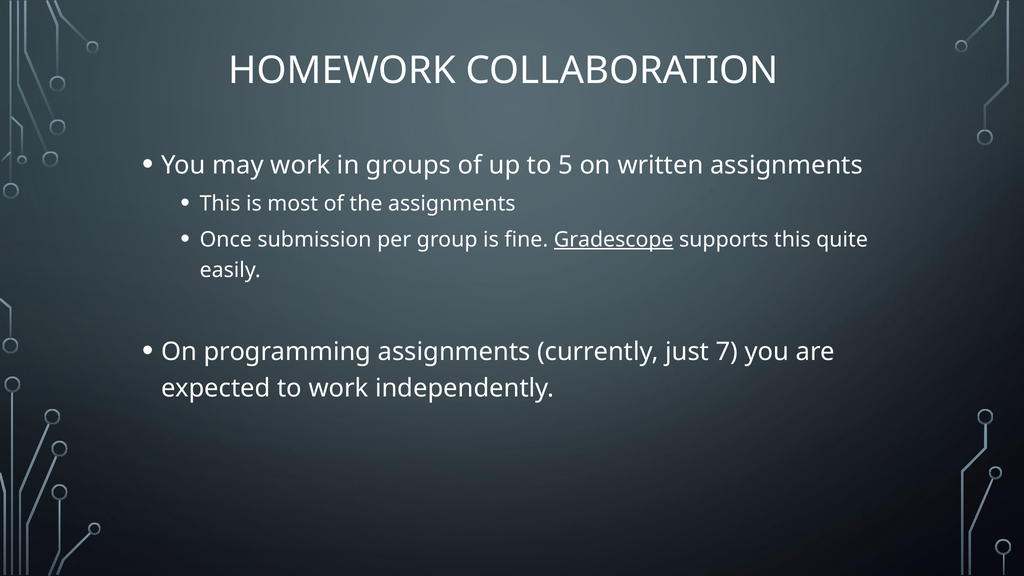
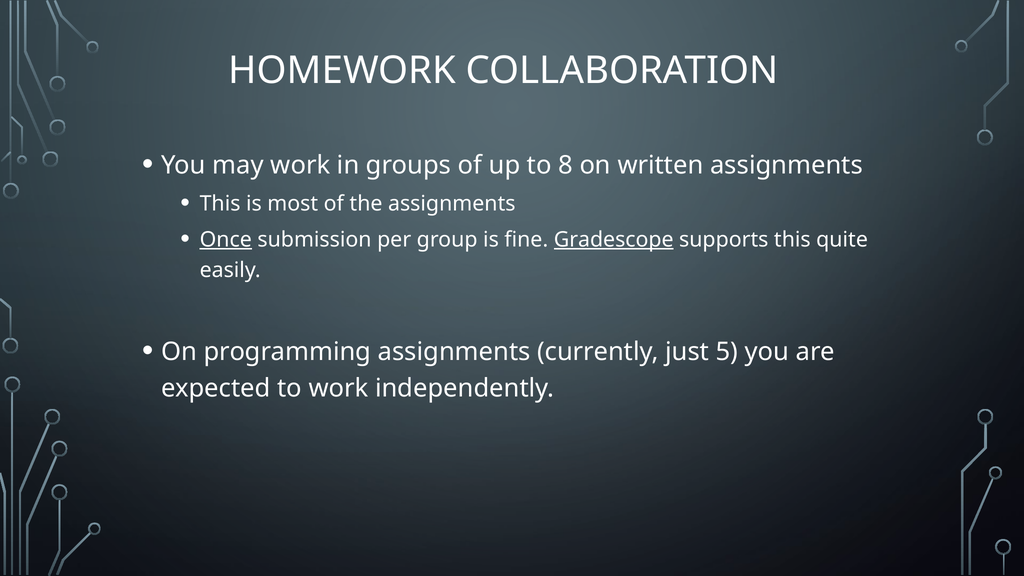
5: 5 -> 8
Once underline: none -> present
7: 7 -> 5
